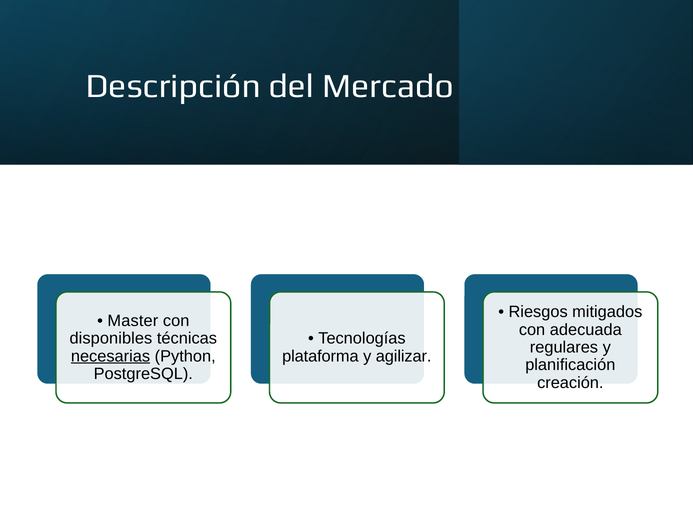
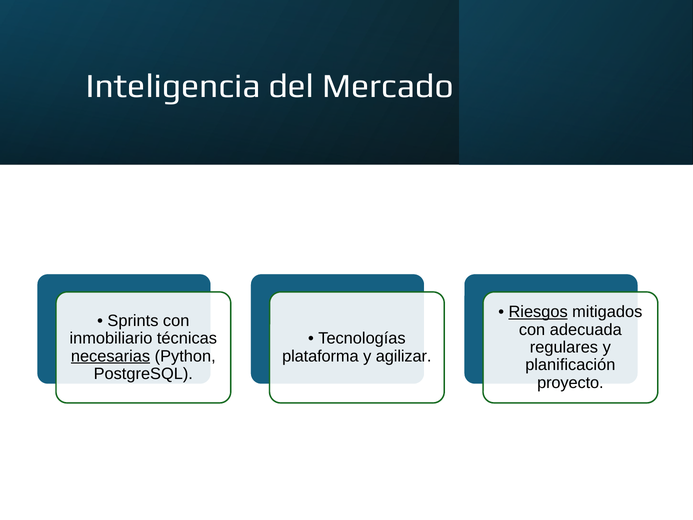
Descripción: Descripción -> Inteligencia
Riesgos underline: none -> present
Master: Master -> Sprints
disponibles: disponibles -> inmobiliario
creación: creación -> proyecto
